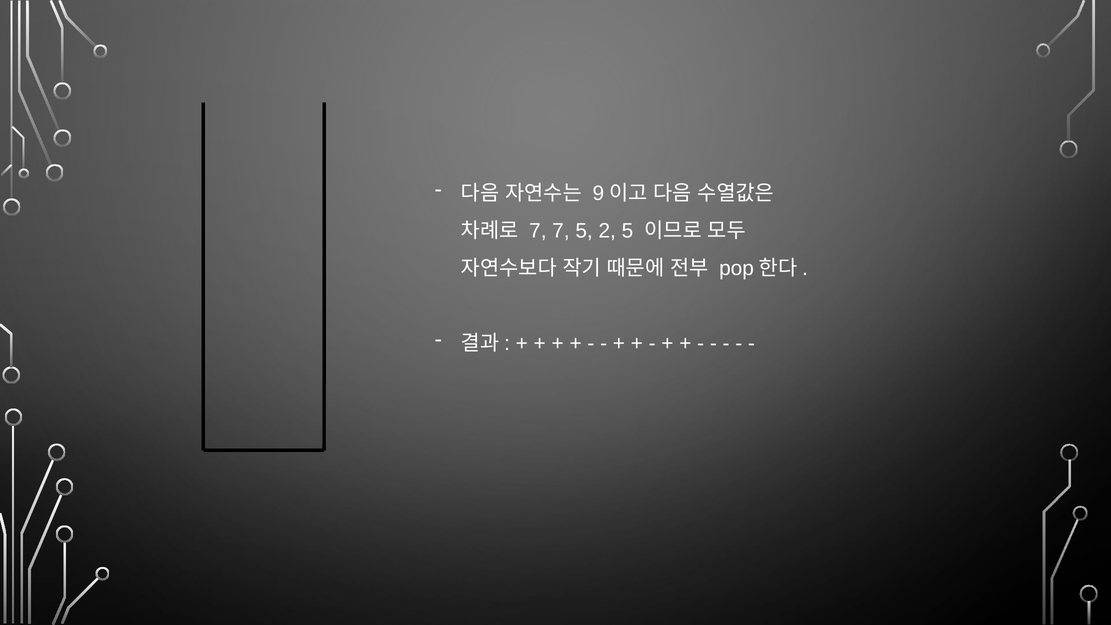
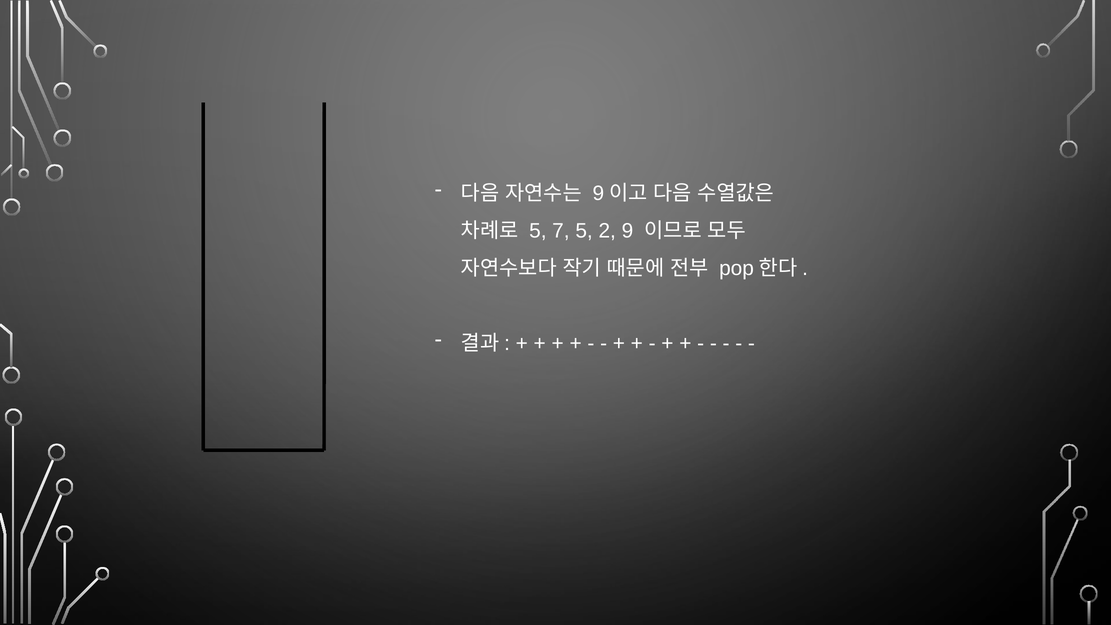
7 at (538, 231): 7 -> 5
2 5: 5 -> 9
